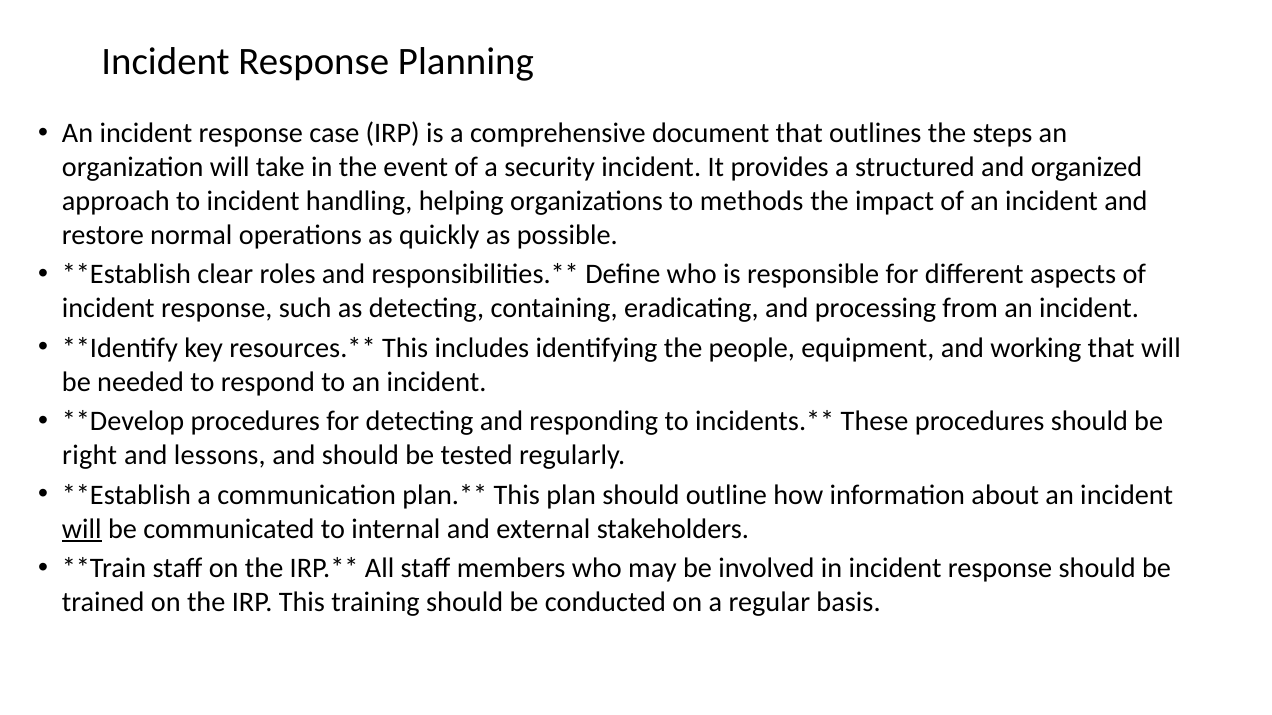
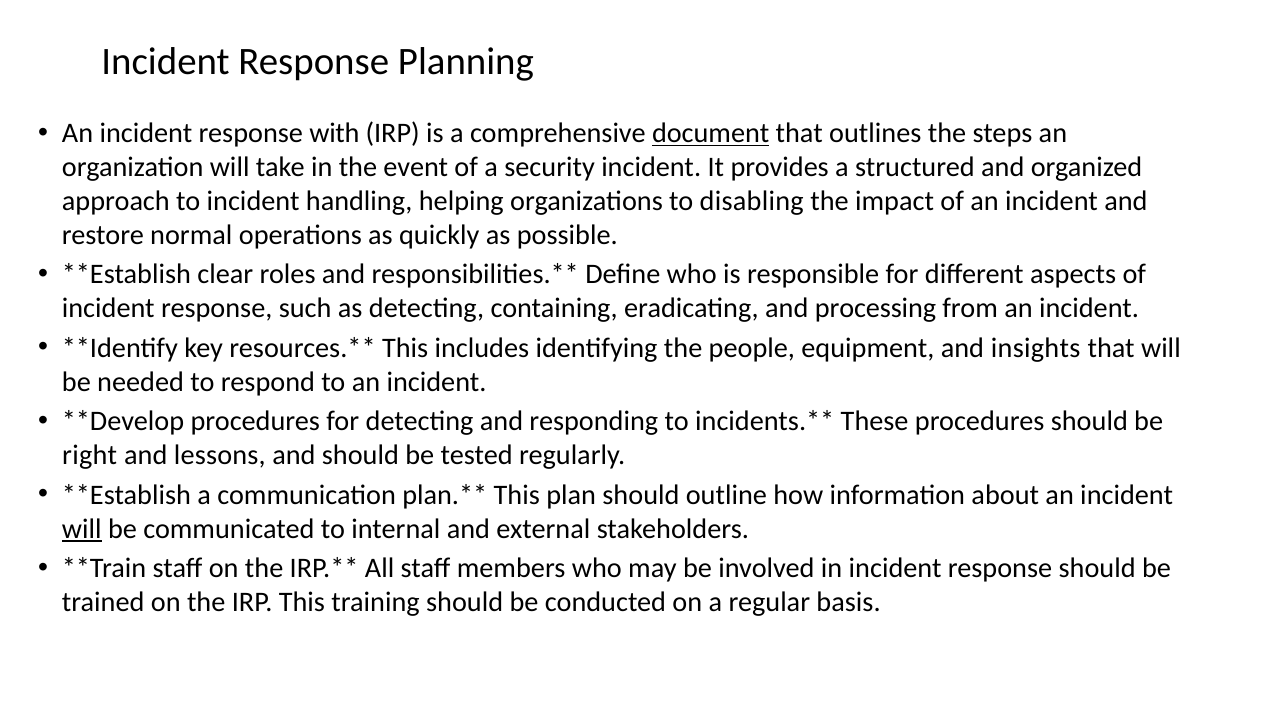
case: case -> with
document underline: none -> present
methods: methods -> disabling
working: working -> insights
